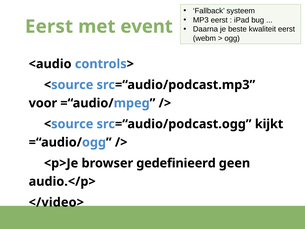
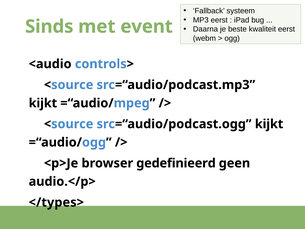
Eerst at (49, 27): Eerst -> Sinds
voor at (43, 103): voor -> kijkt
</video>: </video> -> </types>
